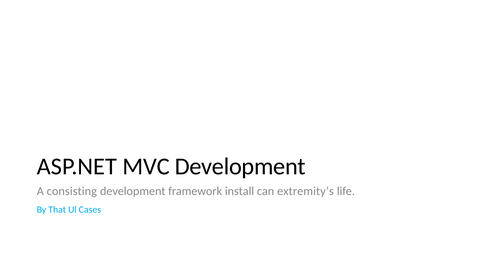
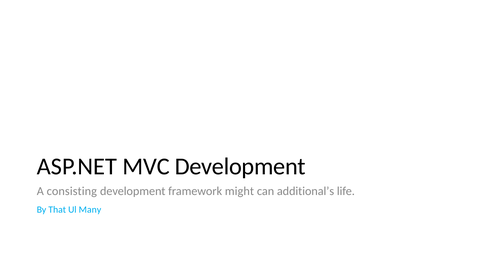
install: install -> might
extremity’s: extremity’s -> additional’s
Cases: Cases -> Many
